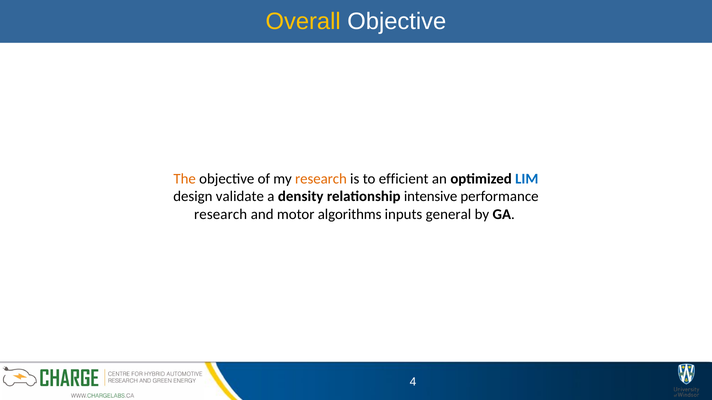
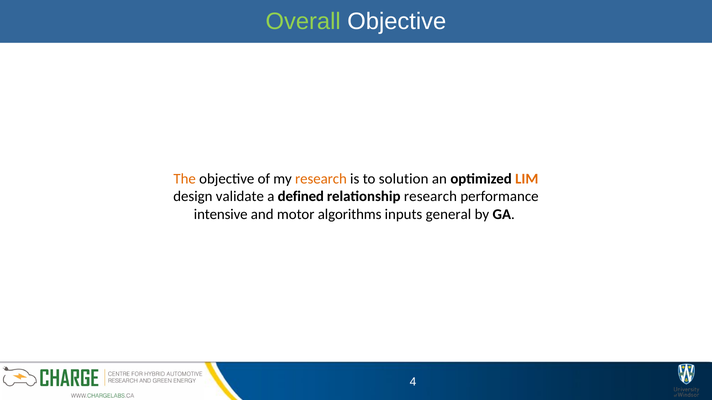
Overall colour: yellow -> light green
efficient: efficient -> solution
LIM colour: blue -> orange
density: density -> defined
relationship intensive: intensive -> research
research at (221, 215): research -> intensive
